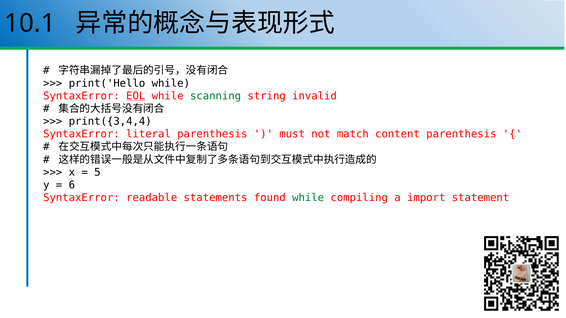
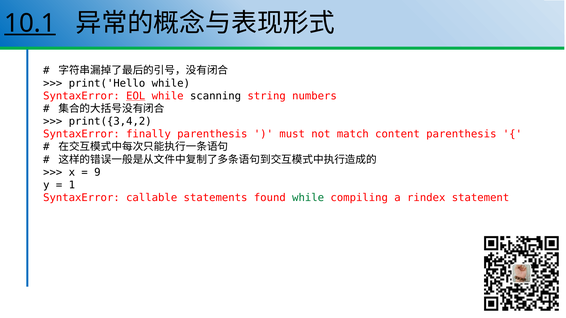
10.1 underline: none -> present
scanning colour: green -> black
invalid: invalid -> numbers
print({3,4,4: print({3,4,4 -> print({3,4,2
literal: literal -> finally
5: 5 -> 9
6: 6 -> 1
readable: readable -> callable
import: import -> rindex
